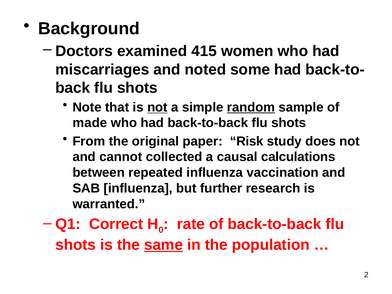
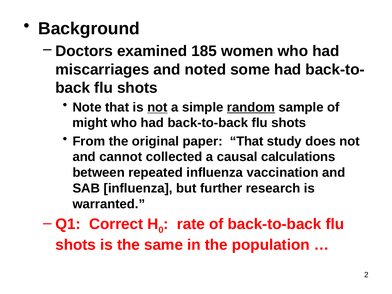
415: 415 -> 185
made: made -> might
paper Risk: Risk -> That
same underline: present -> none
